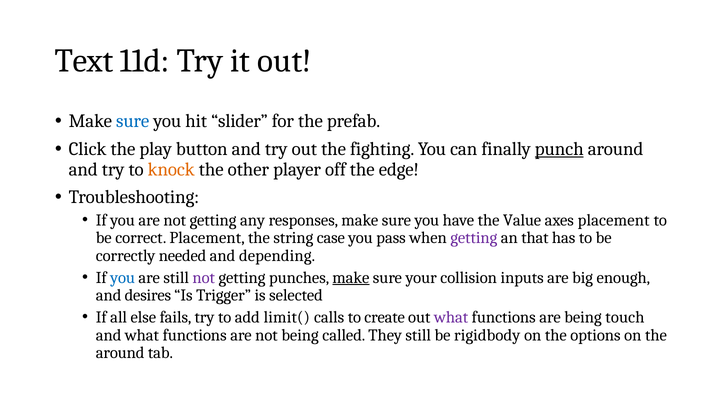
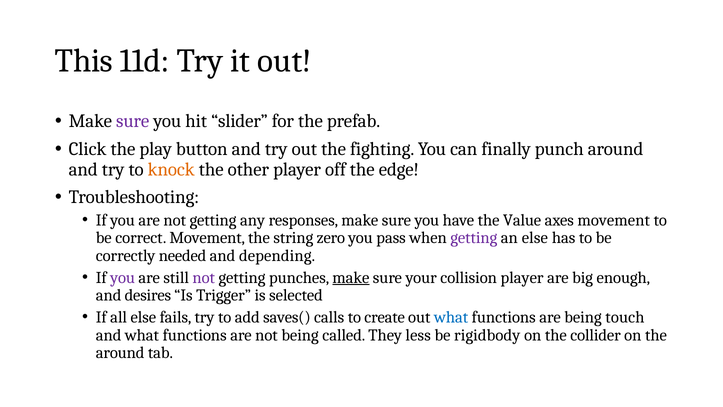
Text: Text -> This
sure at (133, 121) colour: blue -> purple
punch underline: present -> none
axes placement: placement -> movement
correct Placement: Placement -> Movement
case: case -> zero
an that: that -> else
you at (123, 277) colour: blue -> purple
collision inputs: inputs -> player
limit(: limit( -> saves(
what at (451, 317) colour: purple -> blue
They still: still -> less
options: options -> collider
